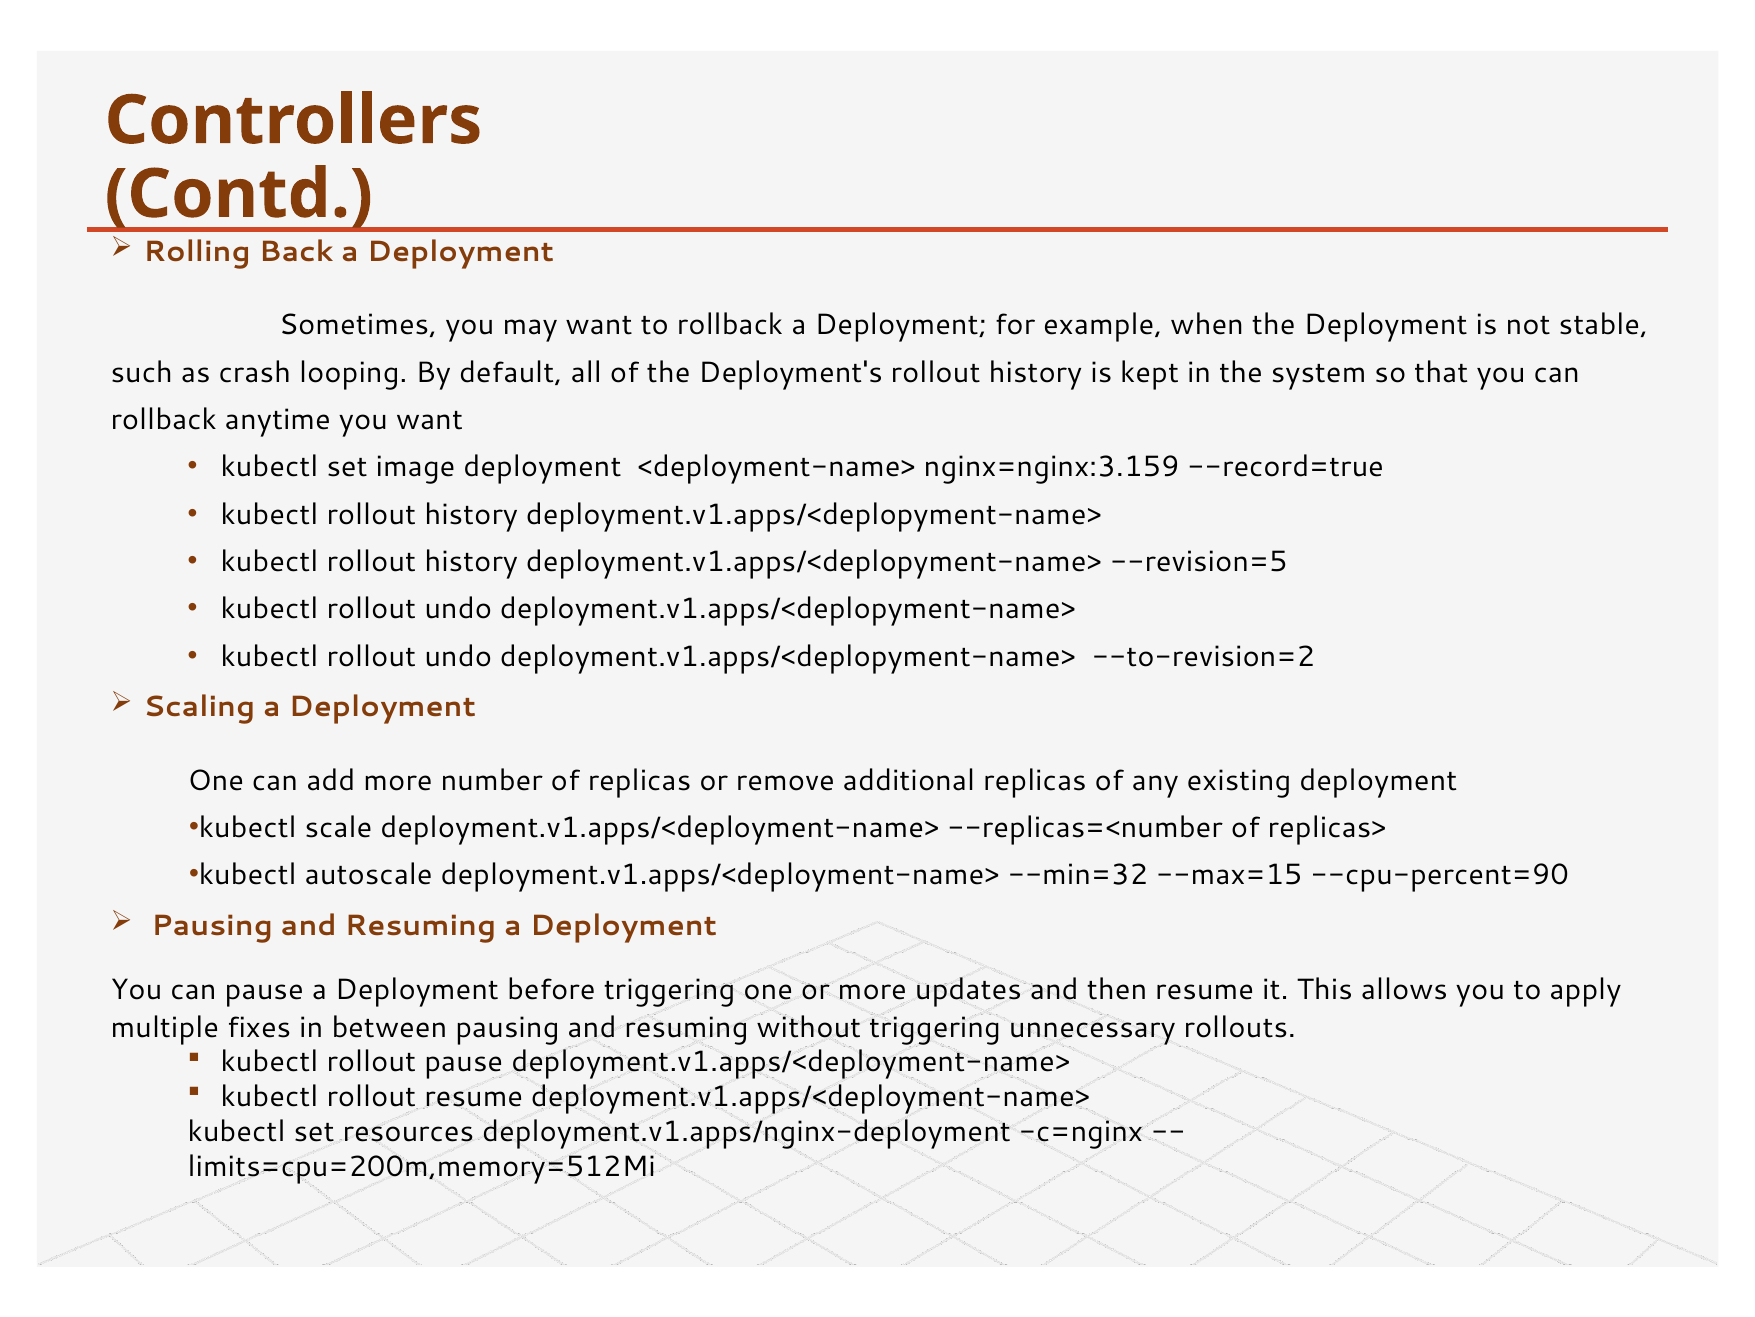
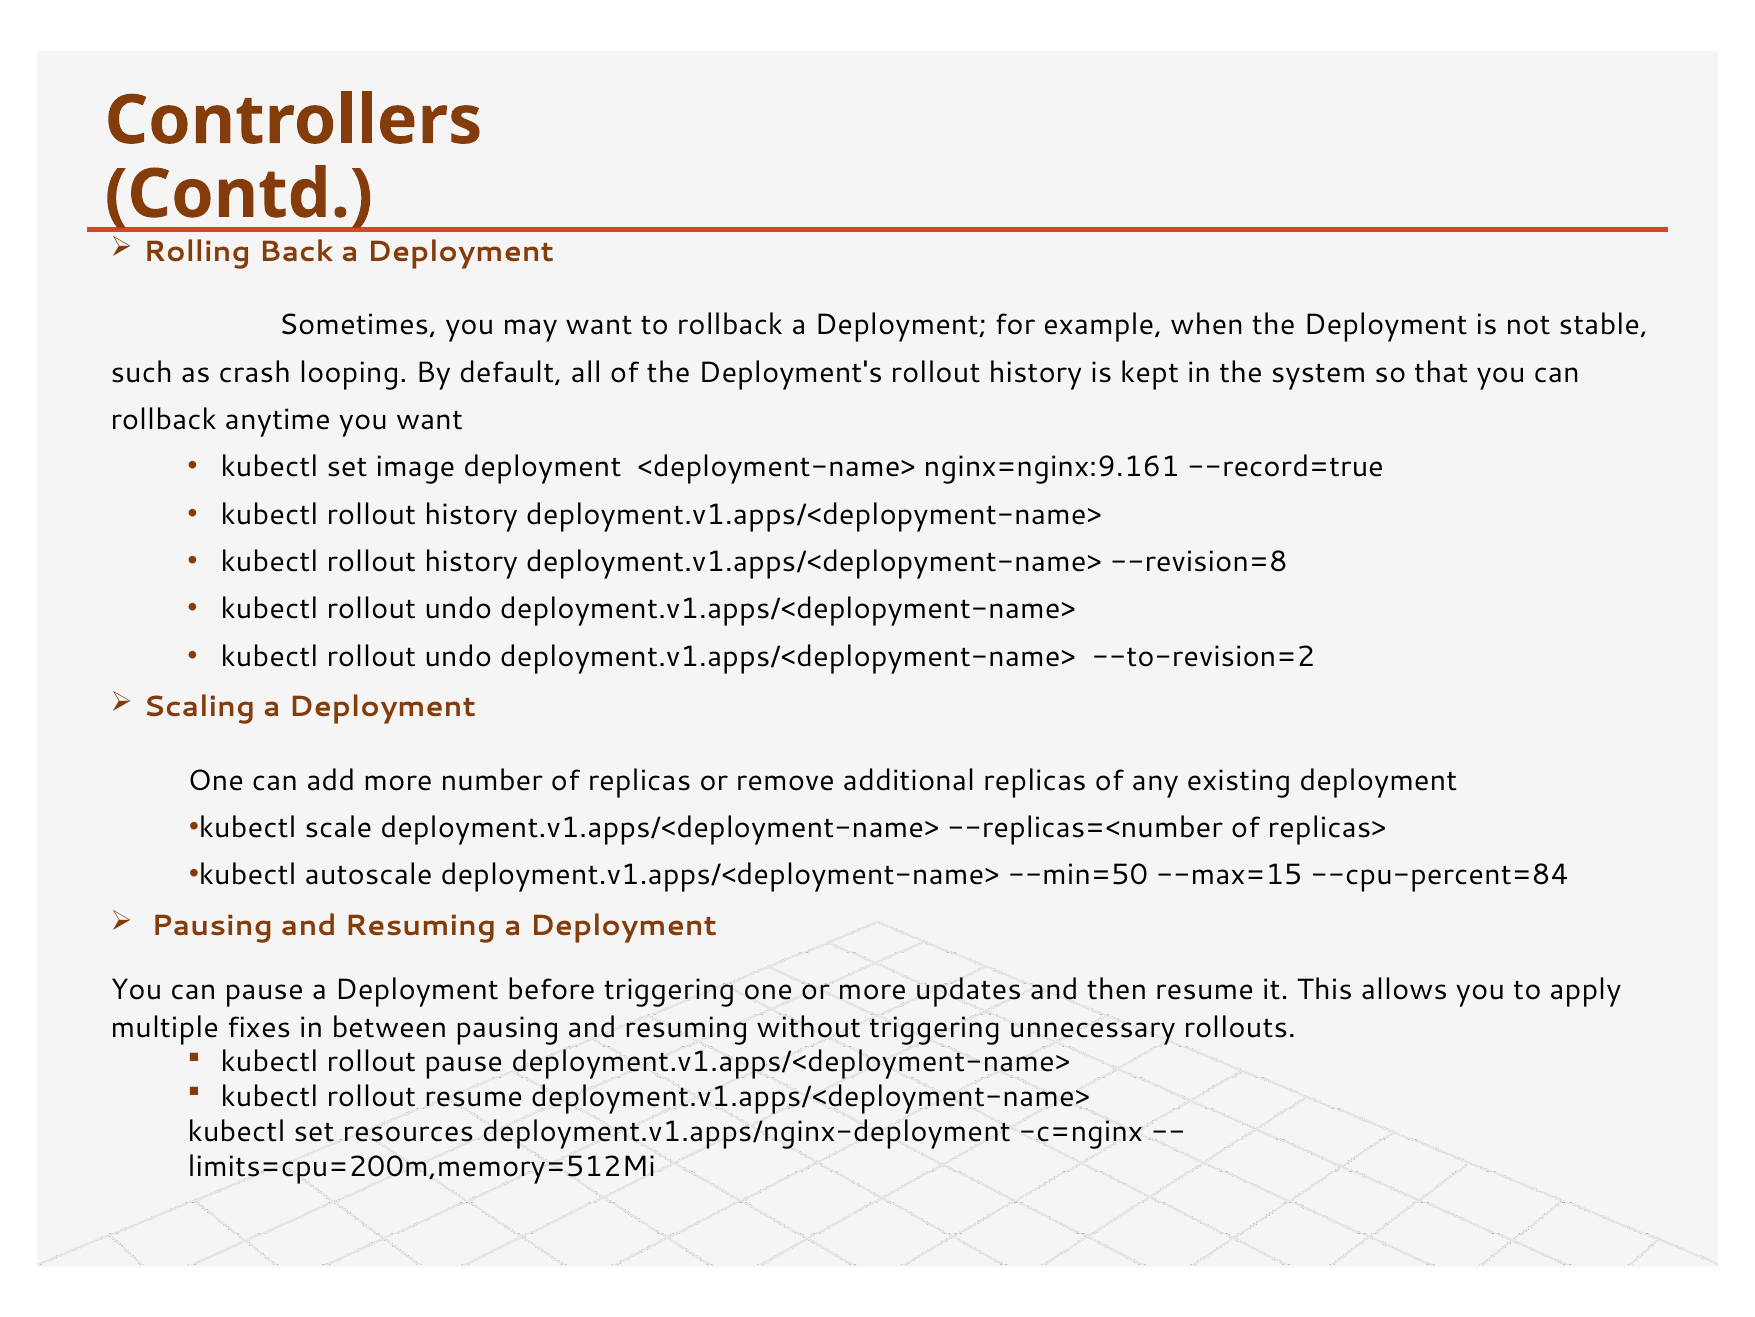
nginx=nginx:3.159: nginx=nginx:3.159 -> nginx=nginx:9.161
--revision=5: --revision=5 -> --revision=8
--min=32: --min=32 -> --min=50
--cpu-percent=90: --cpu-percent=90 -> --cpu-percent=84
